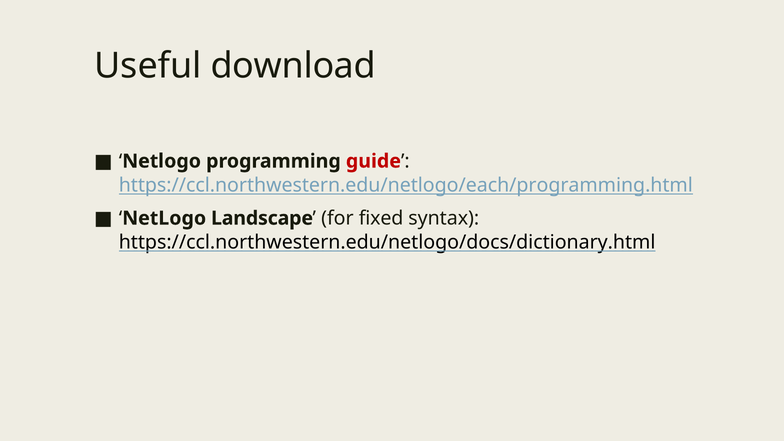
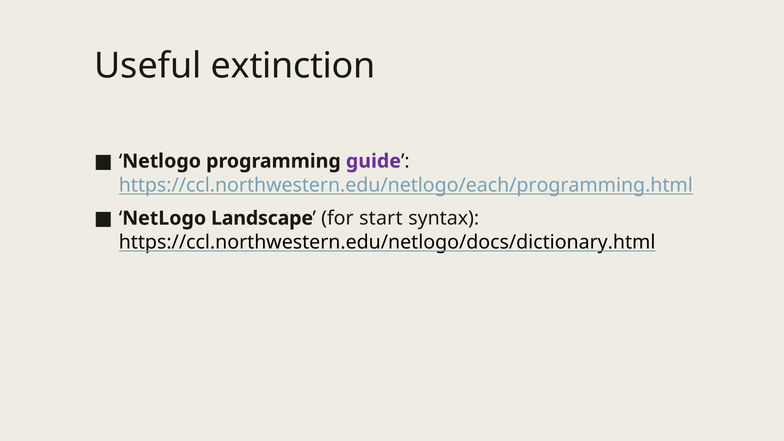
download: download -> extinction
guide colour: red -> purple
fixed: fixed -> start
